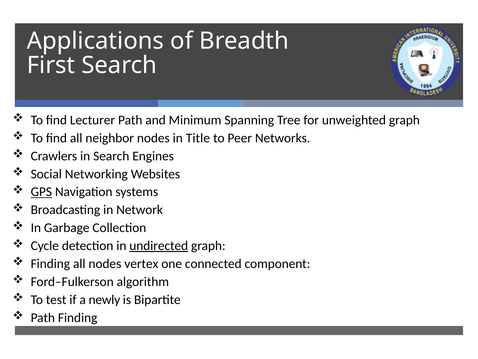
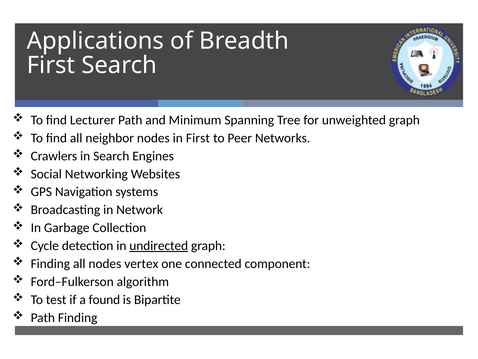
in Title: Title -> First
GPS underline: present -> none
newly: newly -> found
